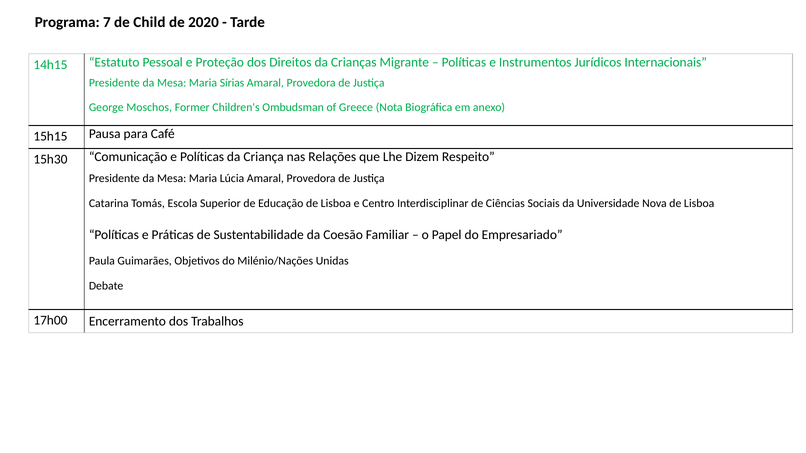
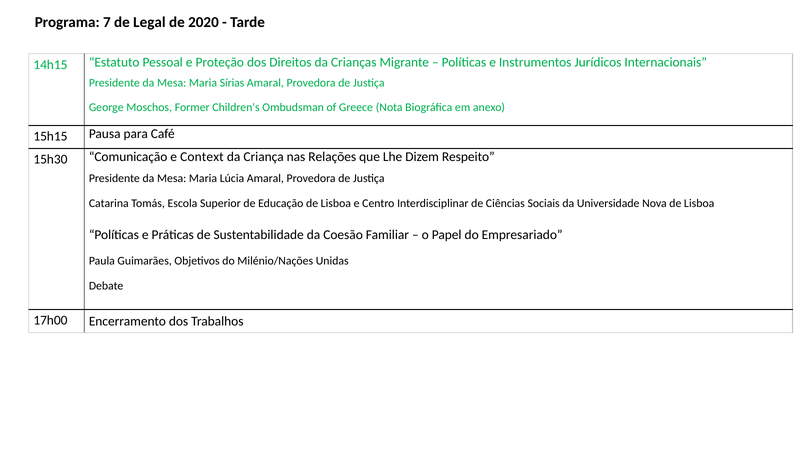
Child: Child -> Legal
e Políticas: Políticas -> Context
